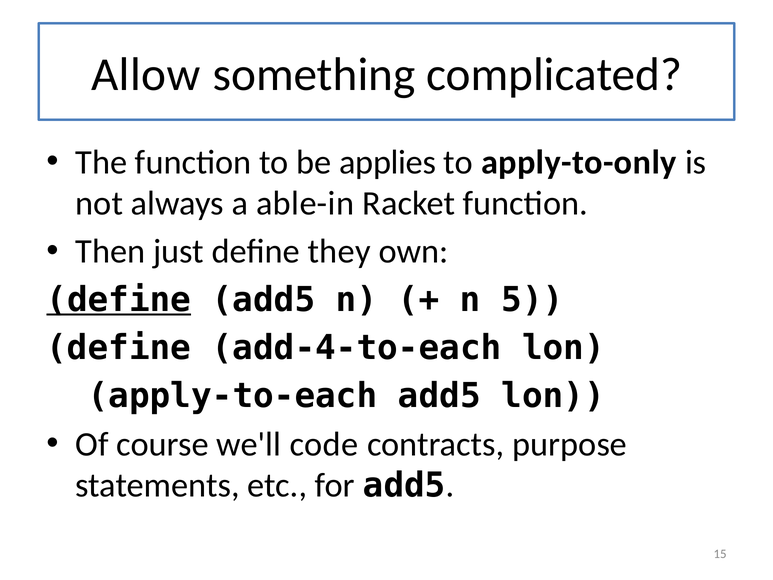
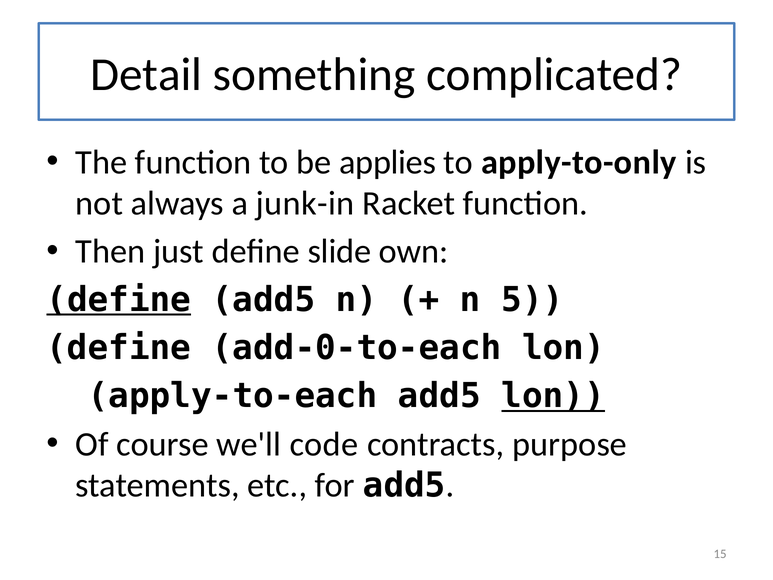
Allow: Allow -> Detail
able-in: able-in -> junk-in
they: they -> slide
add-4-to-each: add-4-to-each -> add-0-to-each
lon at (553, 396) underline: none -> present
